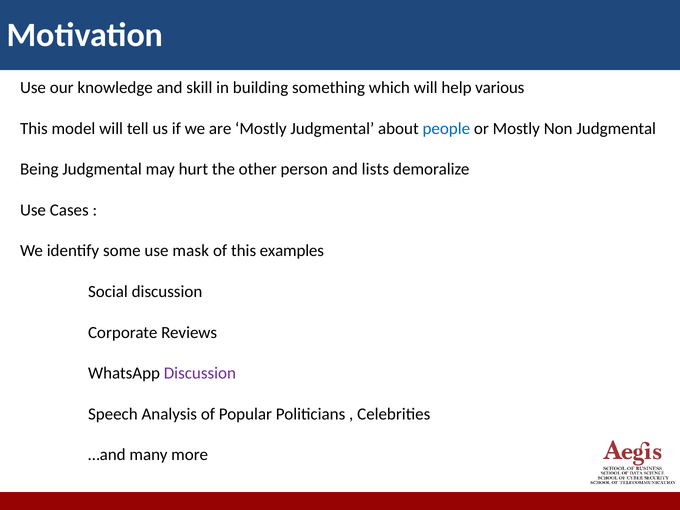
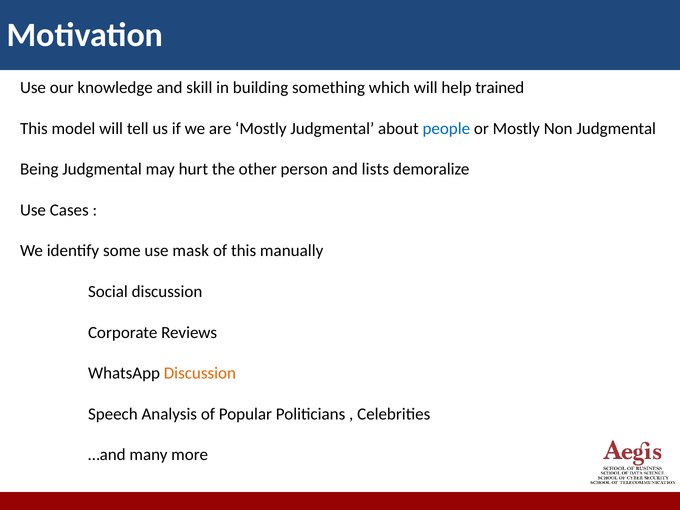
various: various -> trained
examples: examples -> manually
Discussion at (200, 373) colour: purple -> orange
